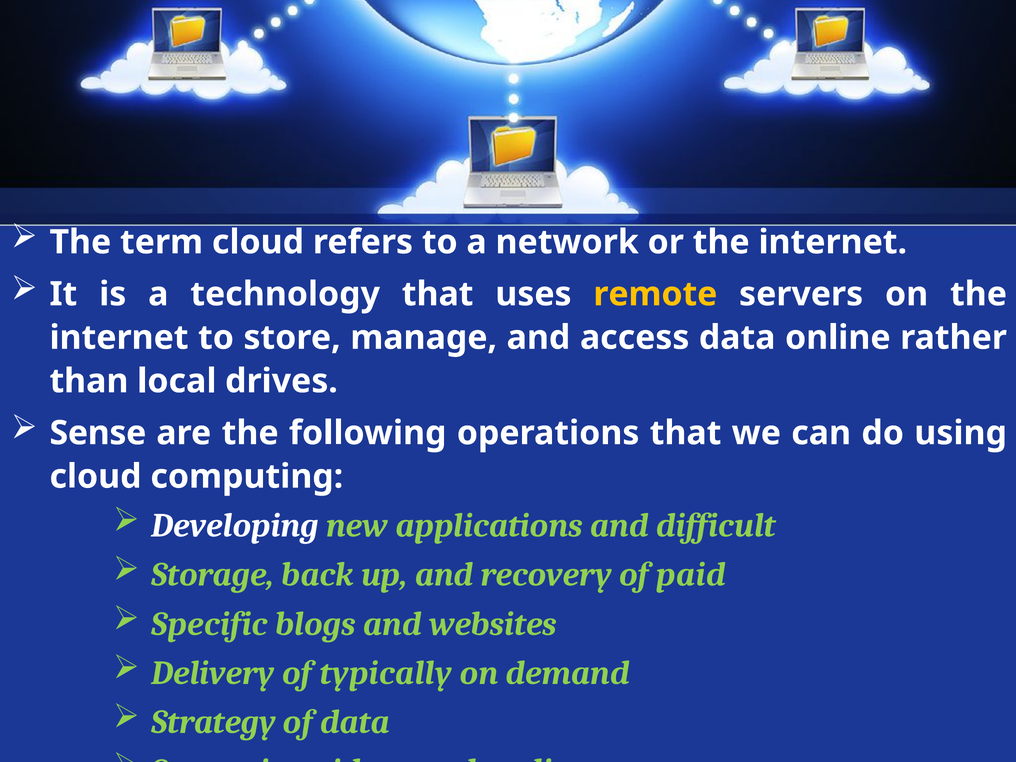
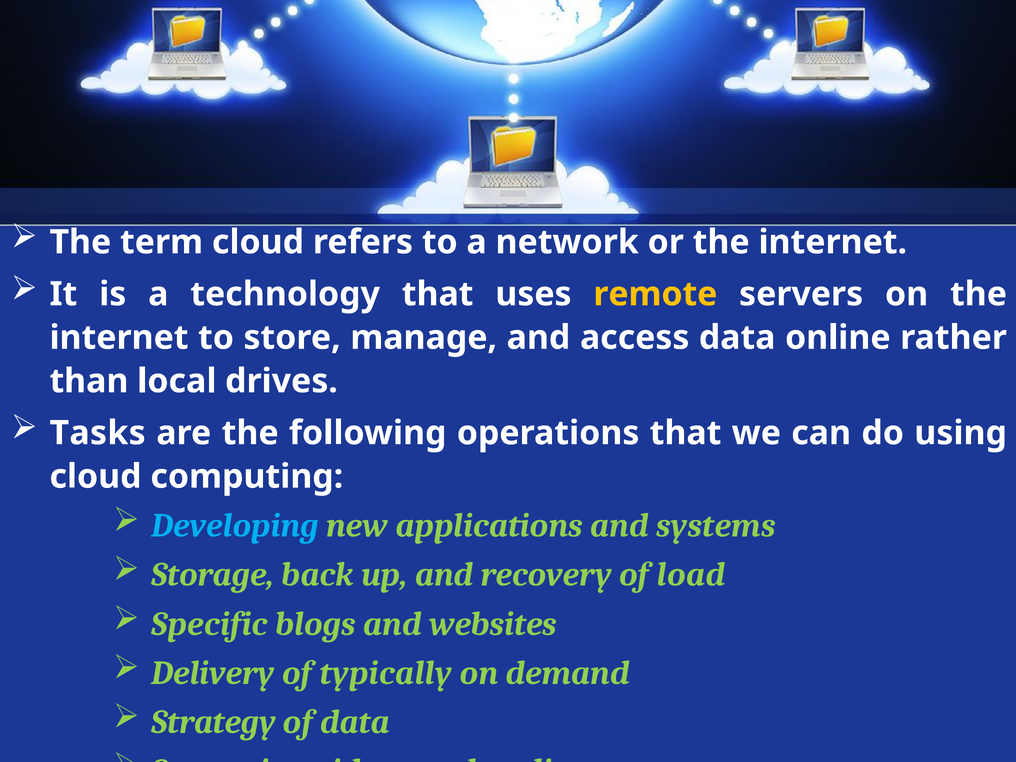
Sense: Sense -> Tasks
Developing colour: white -> light blue
difficult: difficult -> systems
paid: paid -> load
